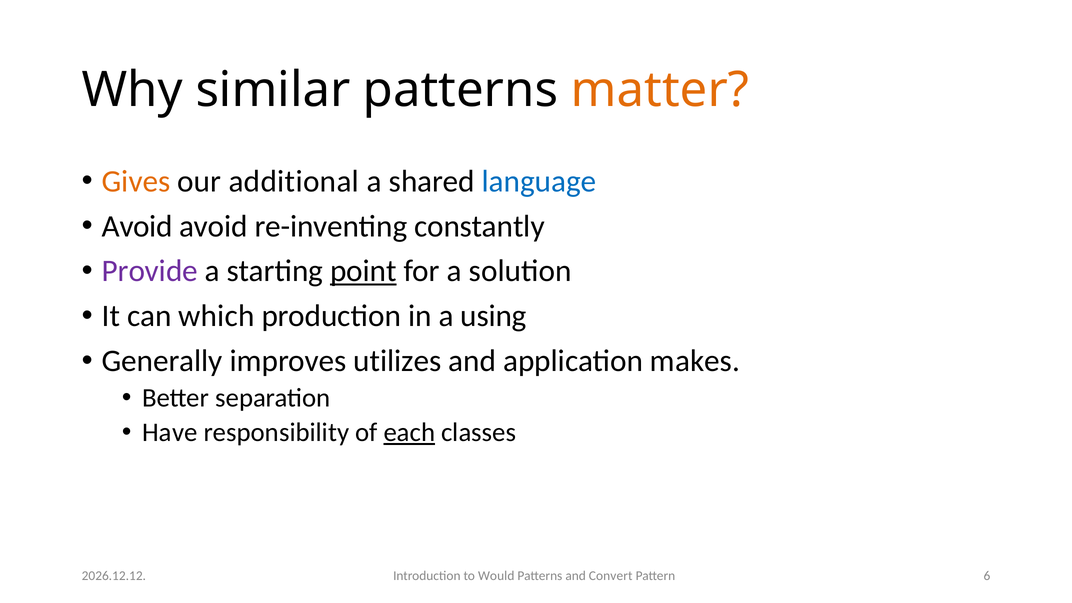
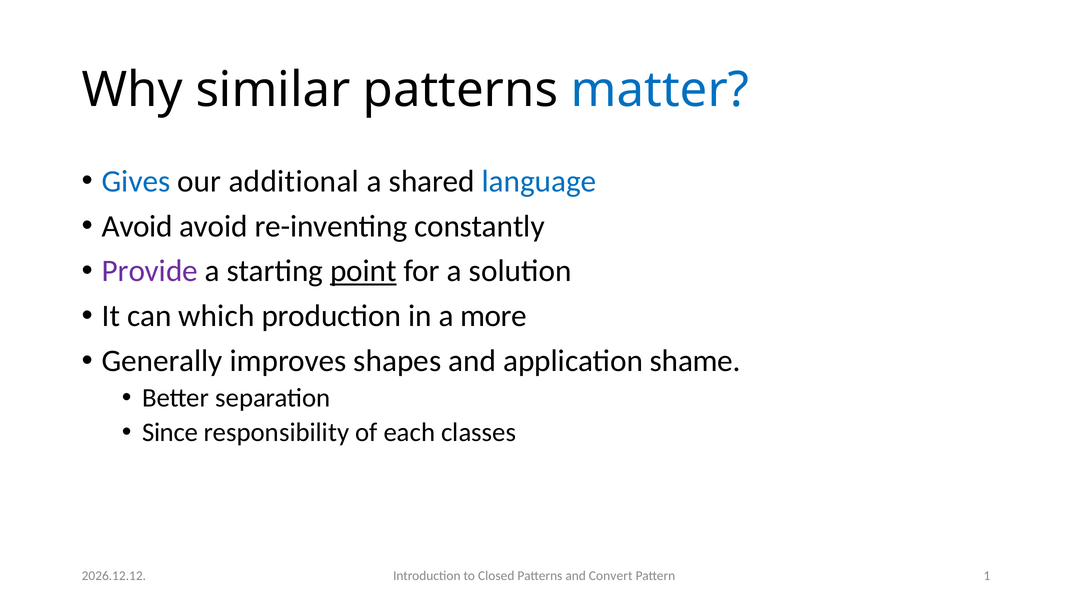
matter colour: orange -> blue
Gives colour: orange -> blue
using: using -> more
utilizes: utilizes -> shapes
makes: makes -> shame
Have: Have -> Since
each underline: present -> none
Would: Would -> Closed
6: 6 -> 1
